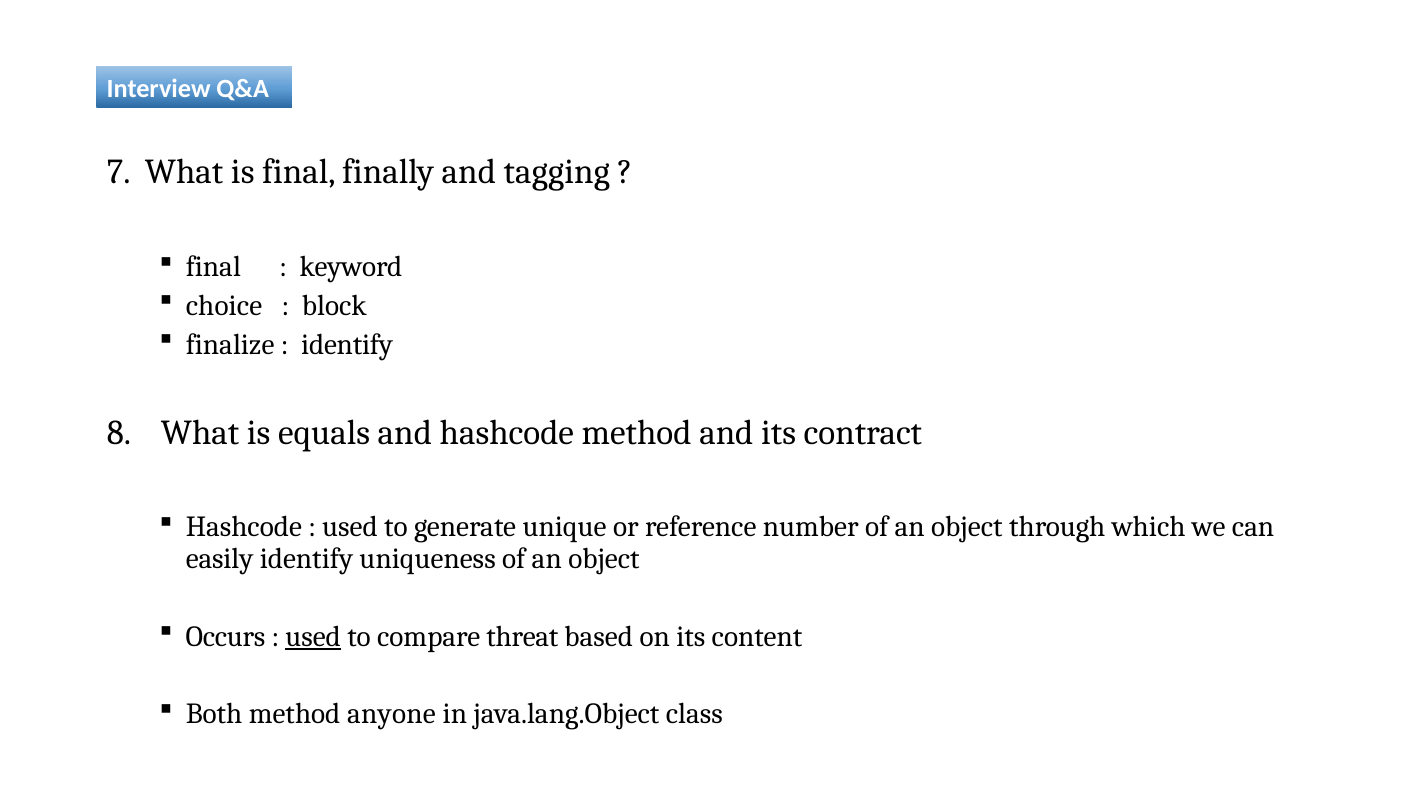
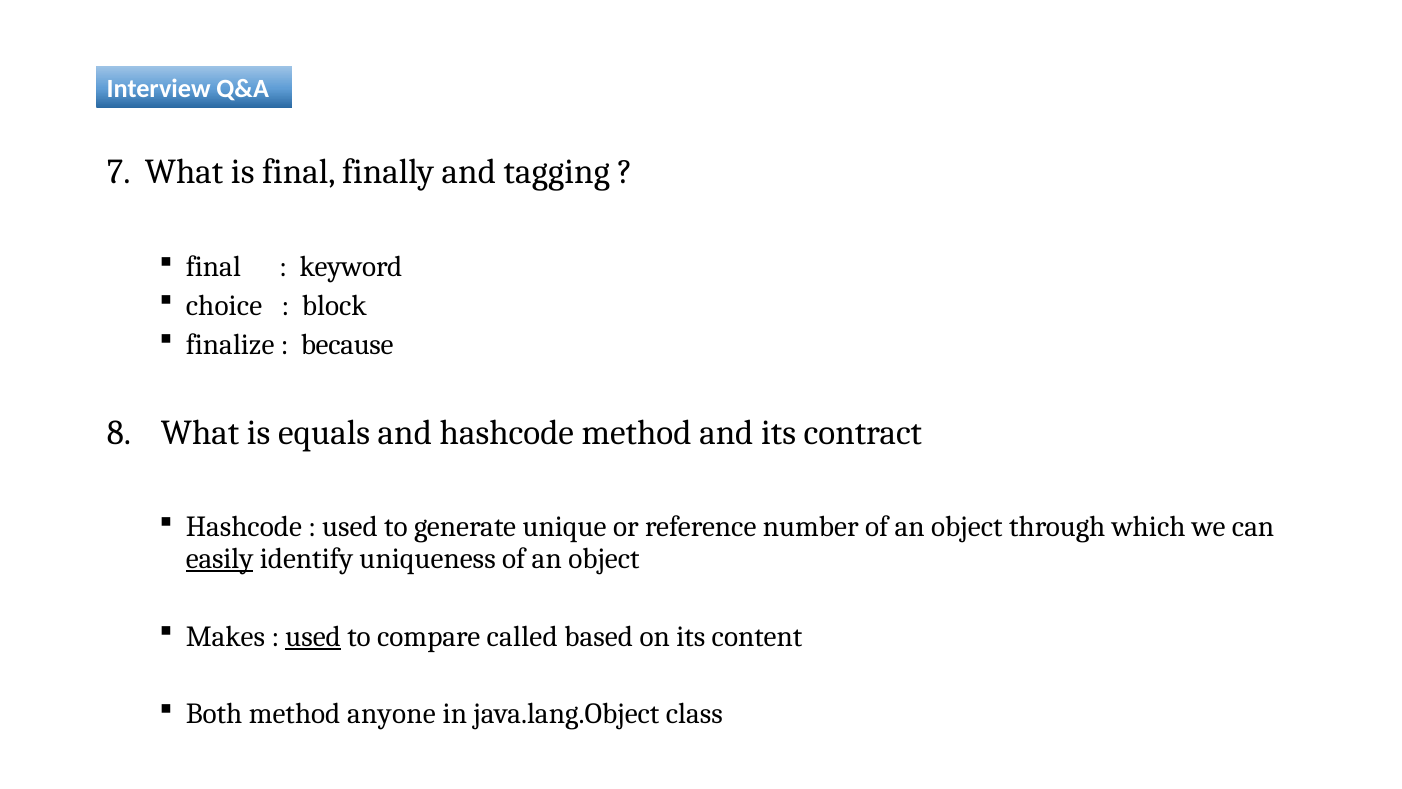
identify at (347, 344): identify -> because
easily underline: none -> present
Occurs: Occurs -> Makes
threat: threat -> called
